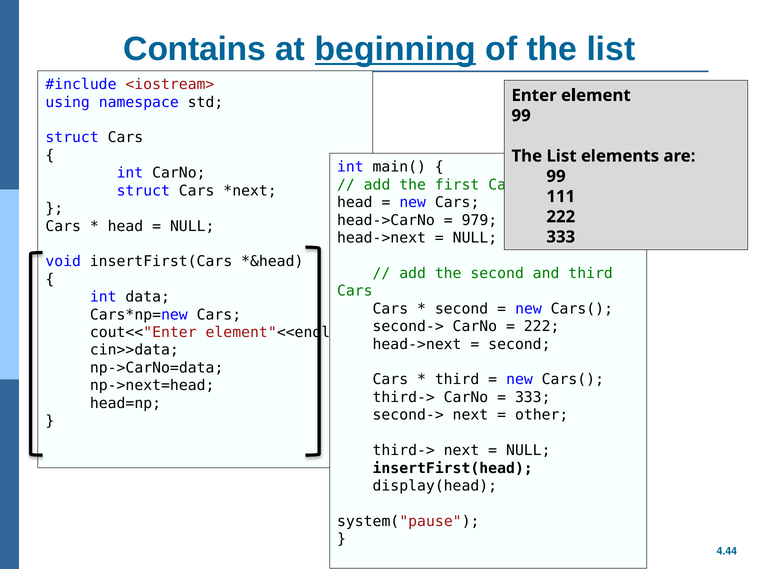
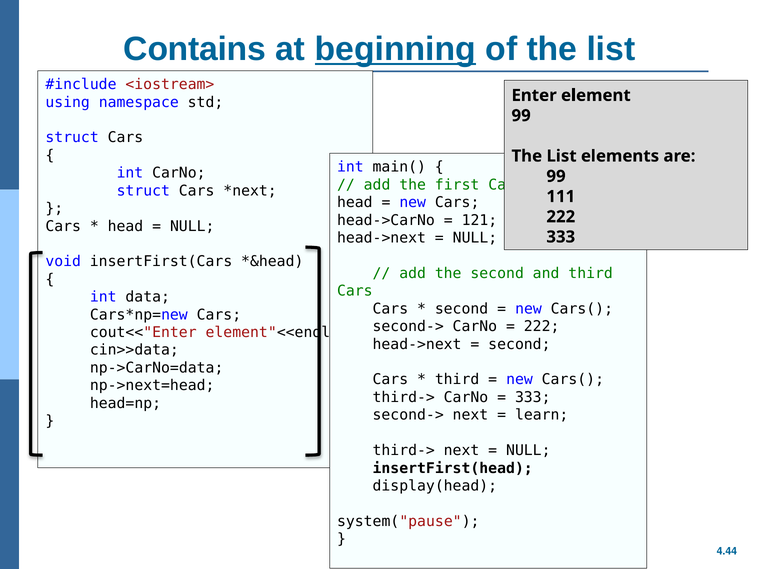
979: 979 -> 121
other: other -> learn
